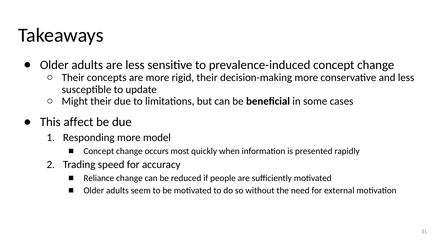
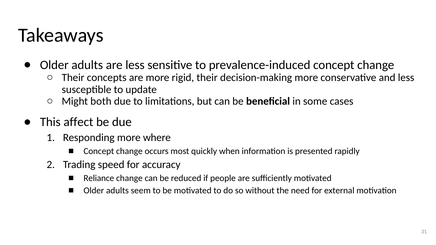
Might their: their -> both
model: model -> where
